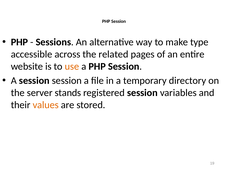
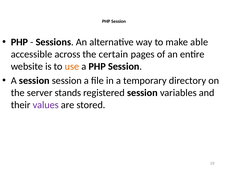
type: type -> able
related: related -> certain
values colour: orange -> purple
